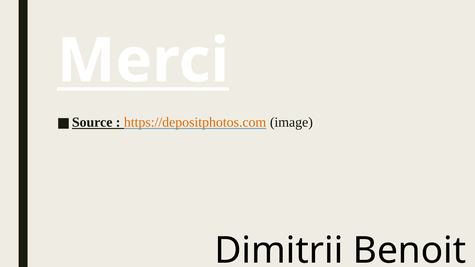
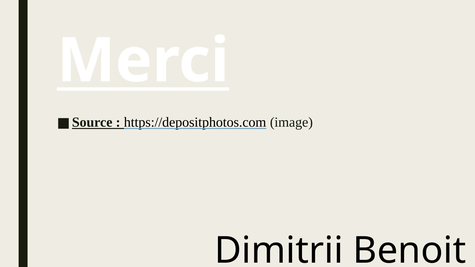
https://depositphotos.com colour: orange -> black
